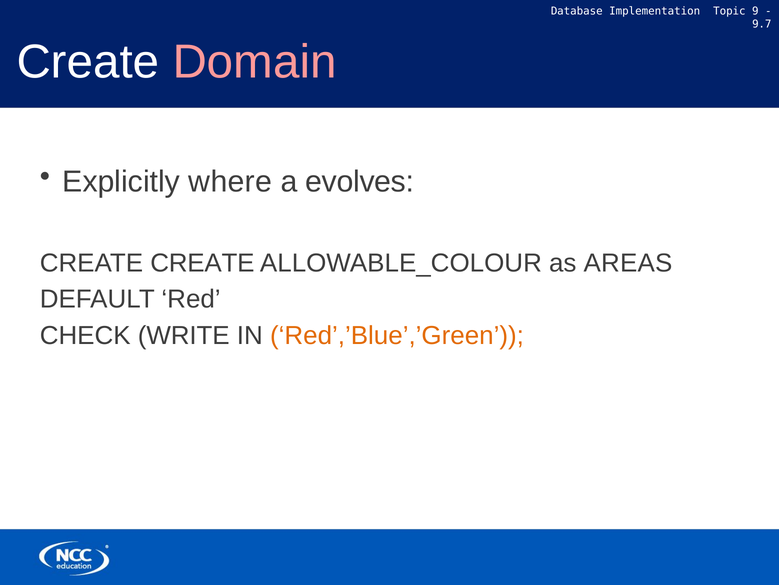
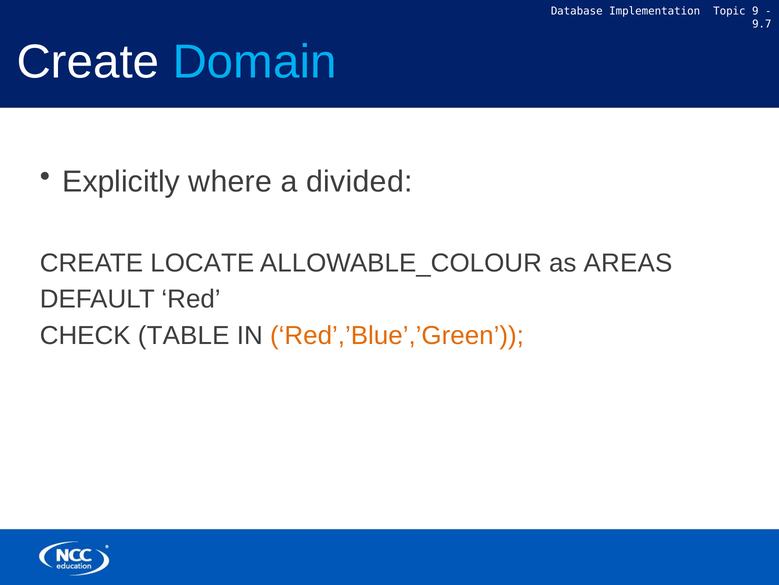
Domain colour: pink -> light blue
evolves: evolves -> divided
CREATE CREATE: CREATE -> LOCATE
WRITE: WRITE -> TABLE
